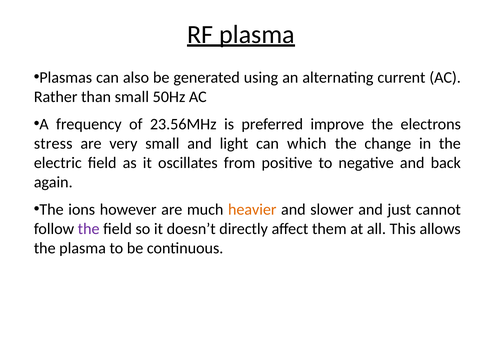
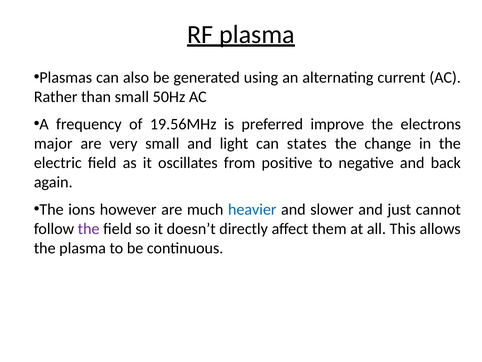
23.56MHz: 23.56MHz -> 19.56MHz
stress: stress -> major
which: which -> states
heavier colour: orange -> blue
